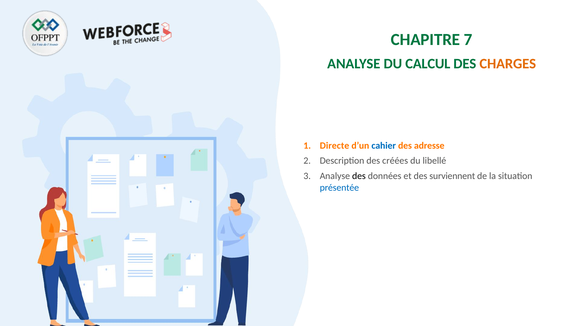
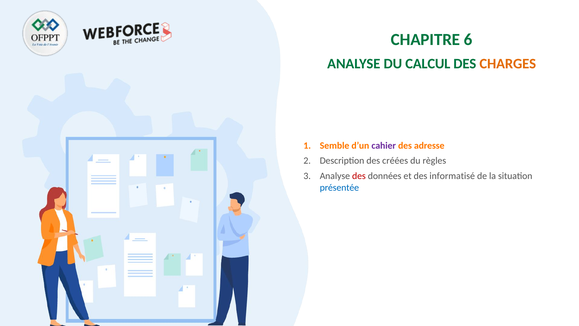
7: 7 -> 6
Directe: Directe -> Semble
cahier colour: blue -> purple
libellé: libellé -> règles
des at (359, 176) colour: black -> red
surviennent: surviennent -> informatisé
